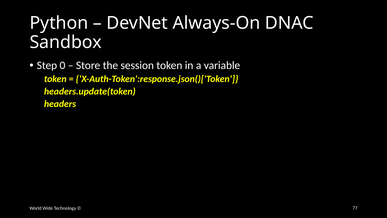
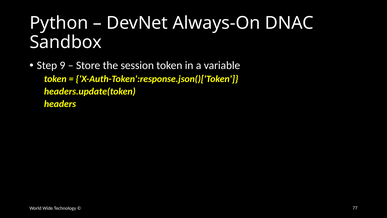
0: 0 -> 9
